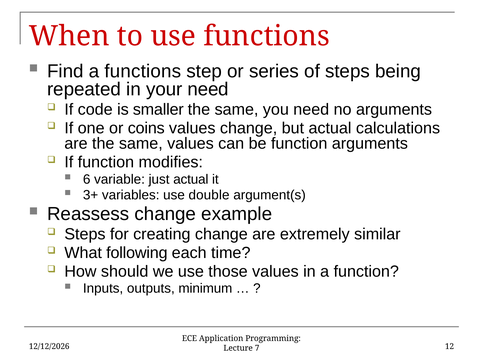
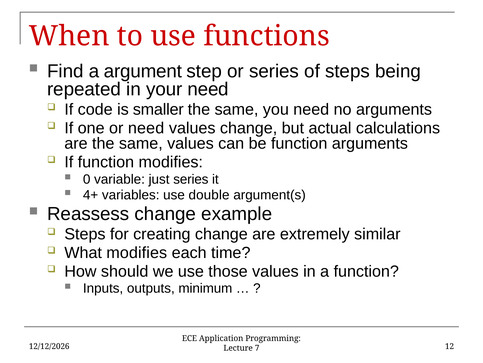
a functions: functions -> argument
or coins: coins -> need
6: 6 -> 0
just actual: actual -> series
3+: 3+ -> 4+
What following: following -> modifies
